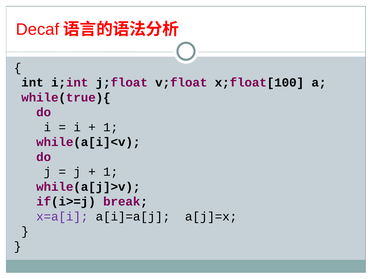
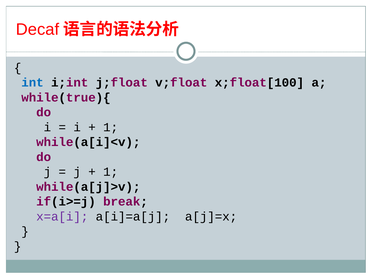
int colour: black -> blue
